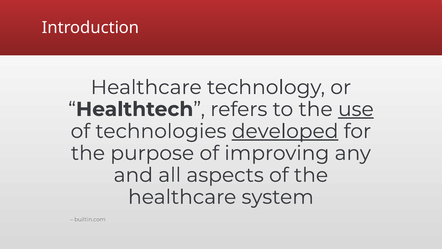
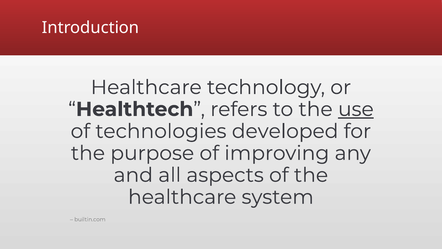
developed underline: present -> none
